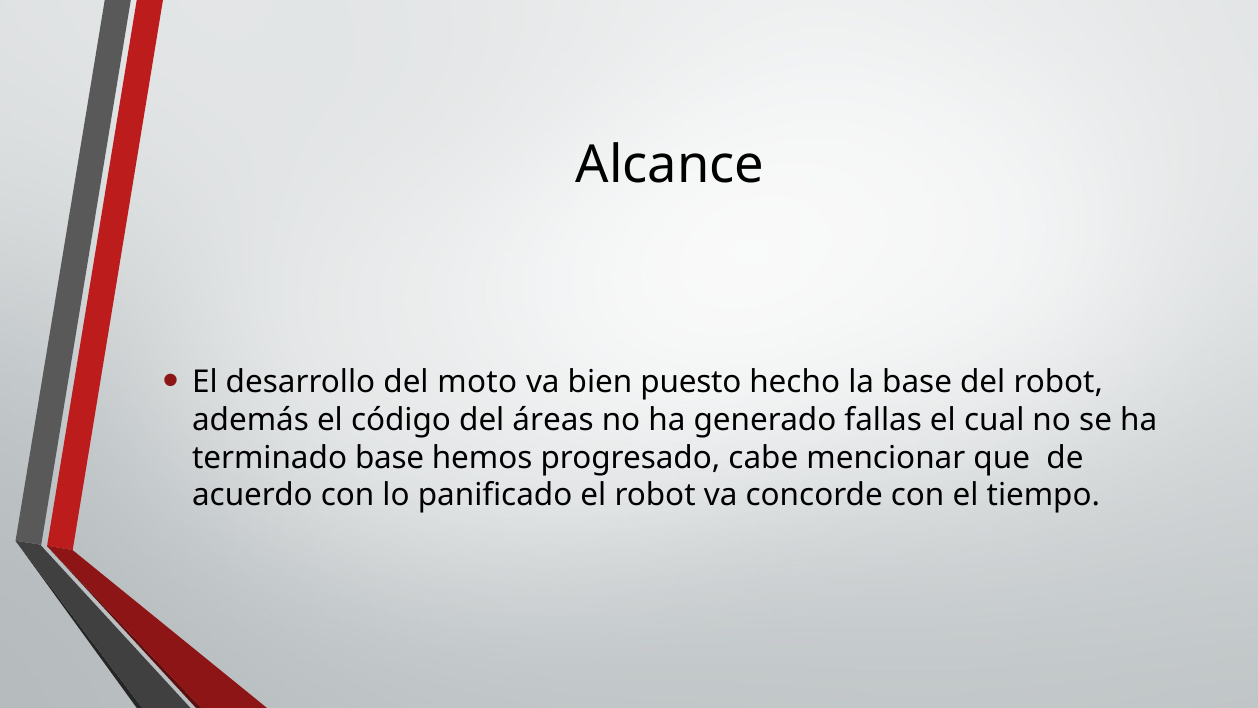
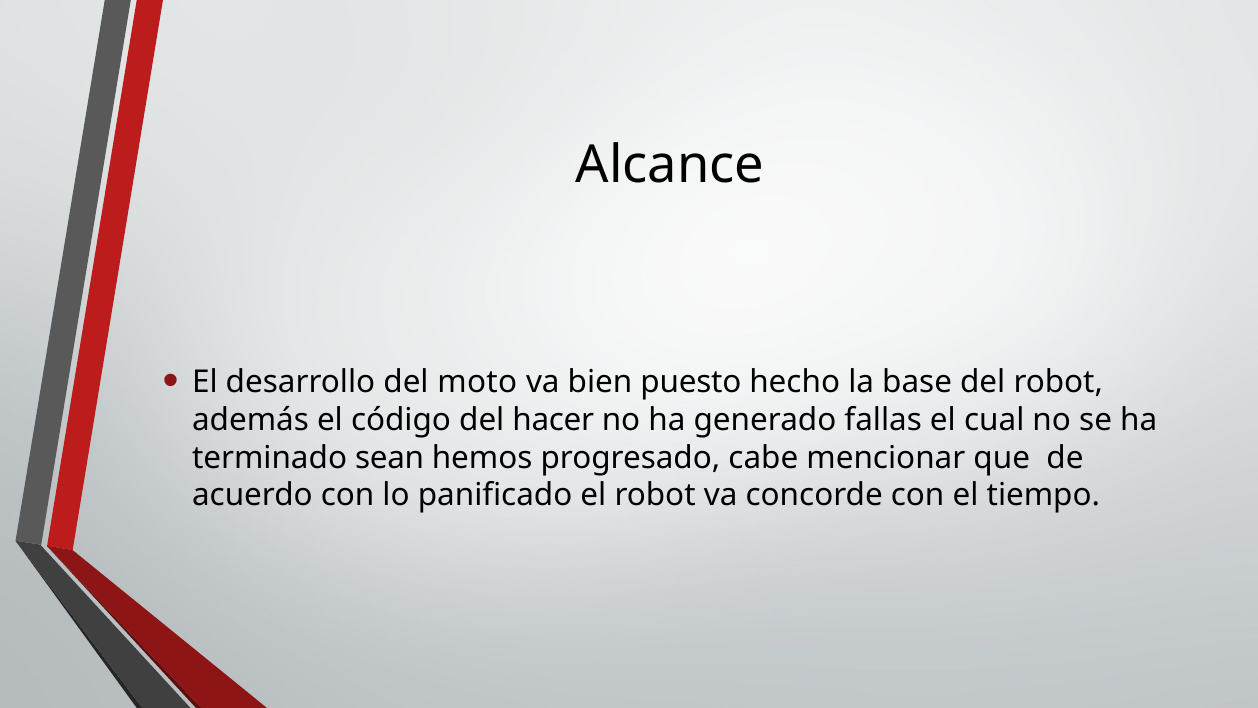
áreas: áreas -> hacer
terminado base: base -> sean
